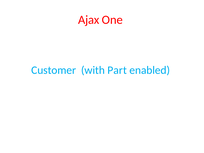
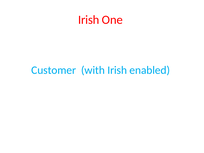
Ajax at (89, 20): Ajax -> Irish
with Part: Part -> Irish
